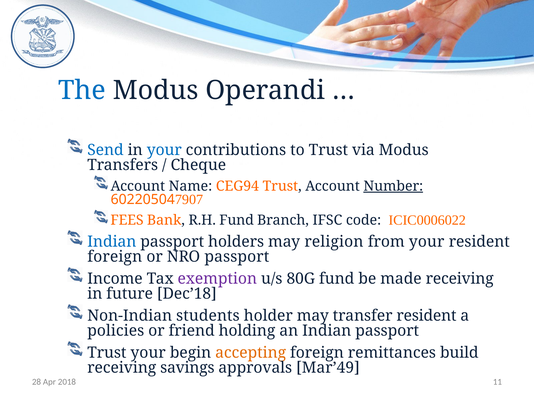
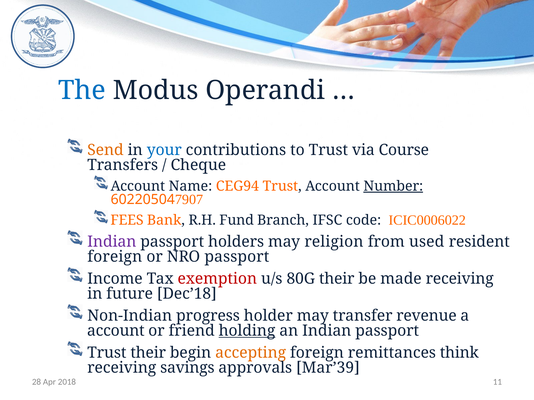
Send colour: blue -> orange
via Modus: Modus -> Course
Indian at (112, 242) colour: blue -> purple
from your: your -> used
exemption colour: purple -> red
80G fund: fund -> their
students: students -> progress
transfer resident: resident -> revenue
policies at (116, 331): policies -> account
holding underline: none -> present
Trust your: your -> their
build: build -> think
Mar’49: Mar’49 -> Mar’39
